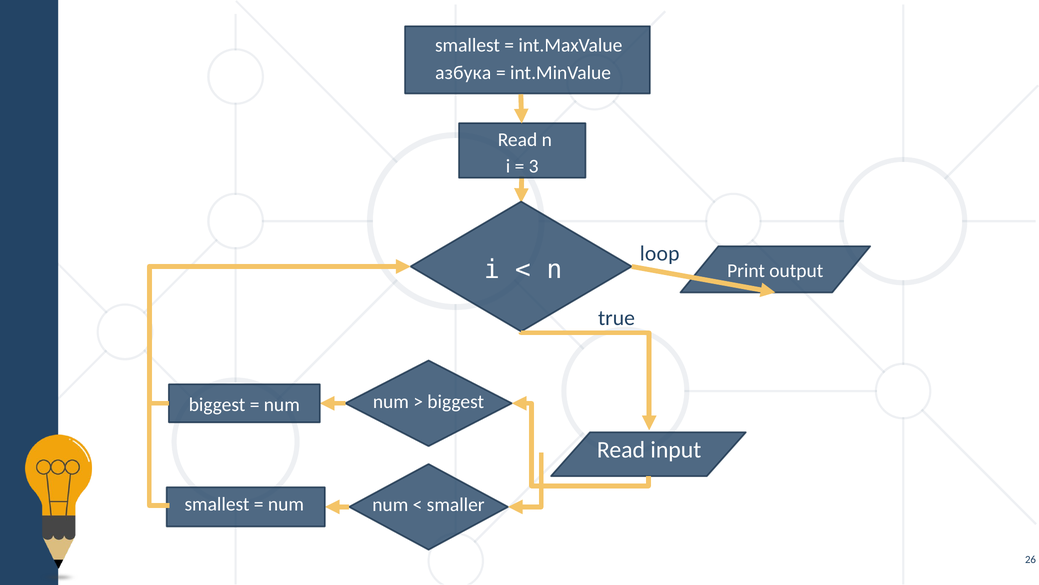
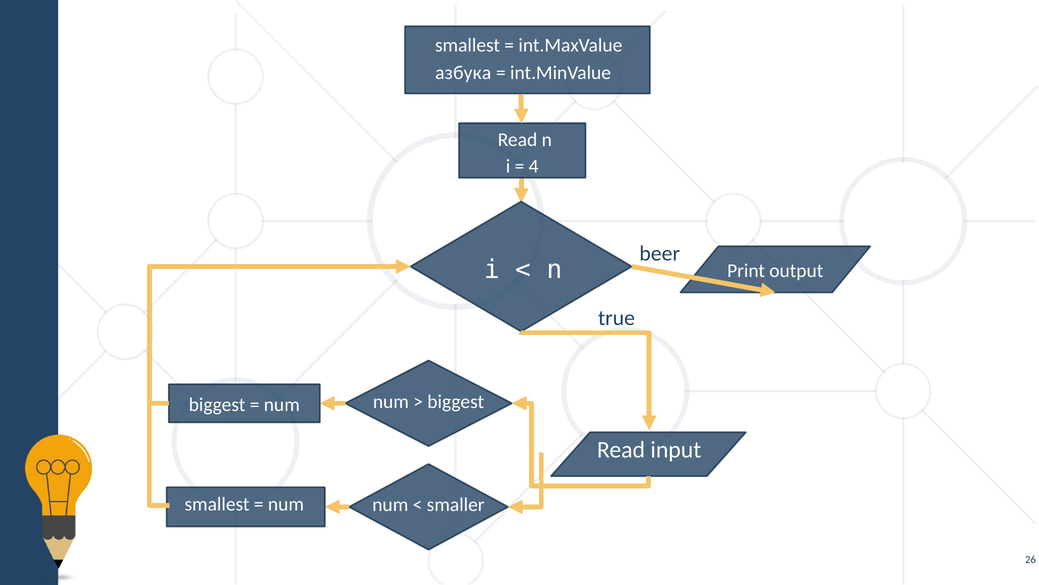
3: 3 -> 4
loop: loop -> beer
